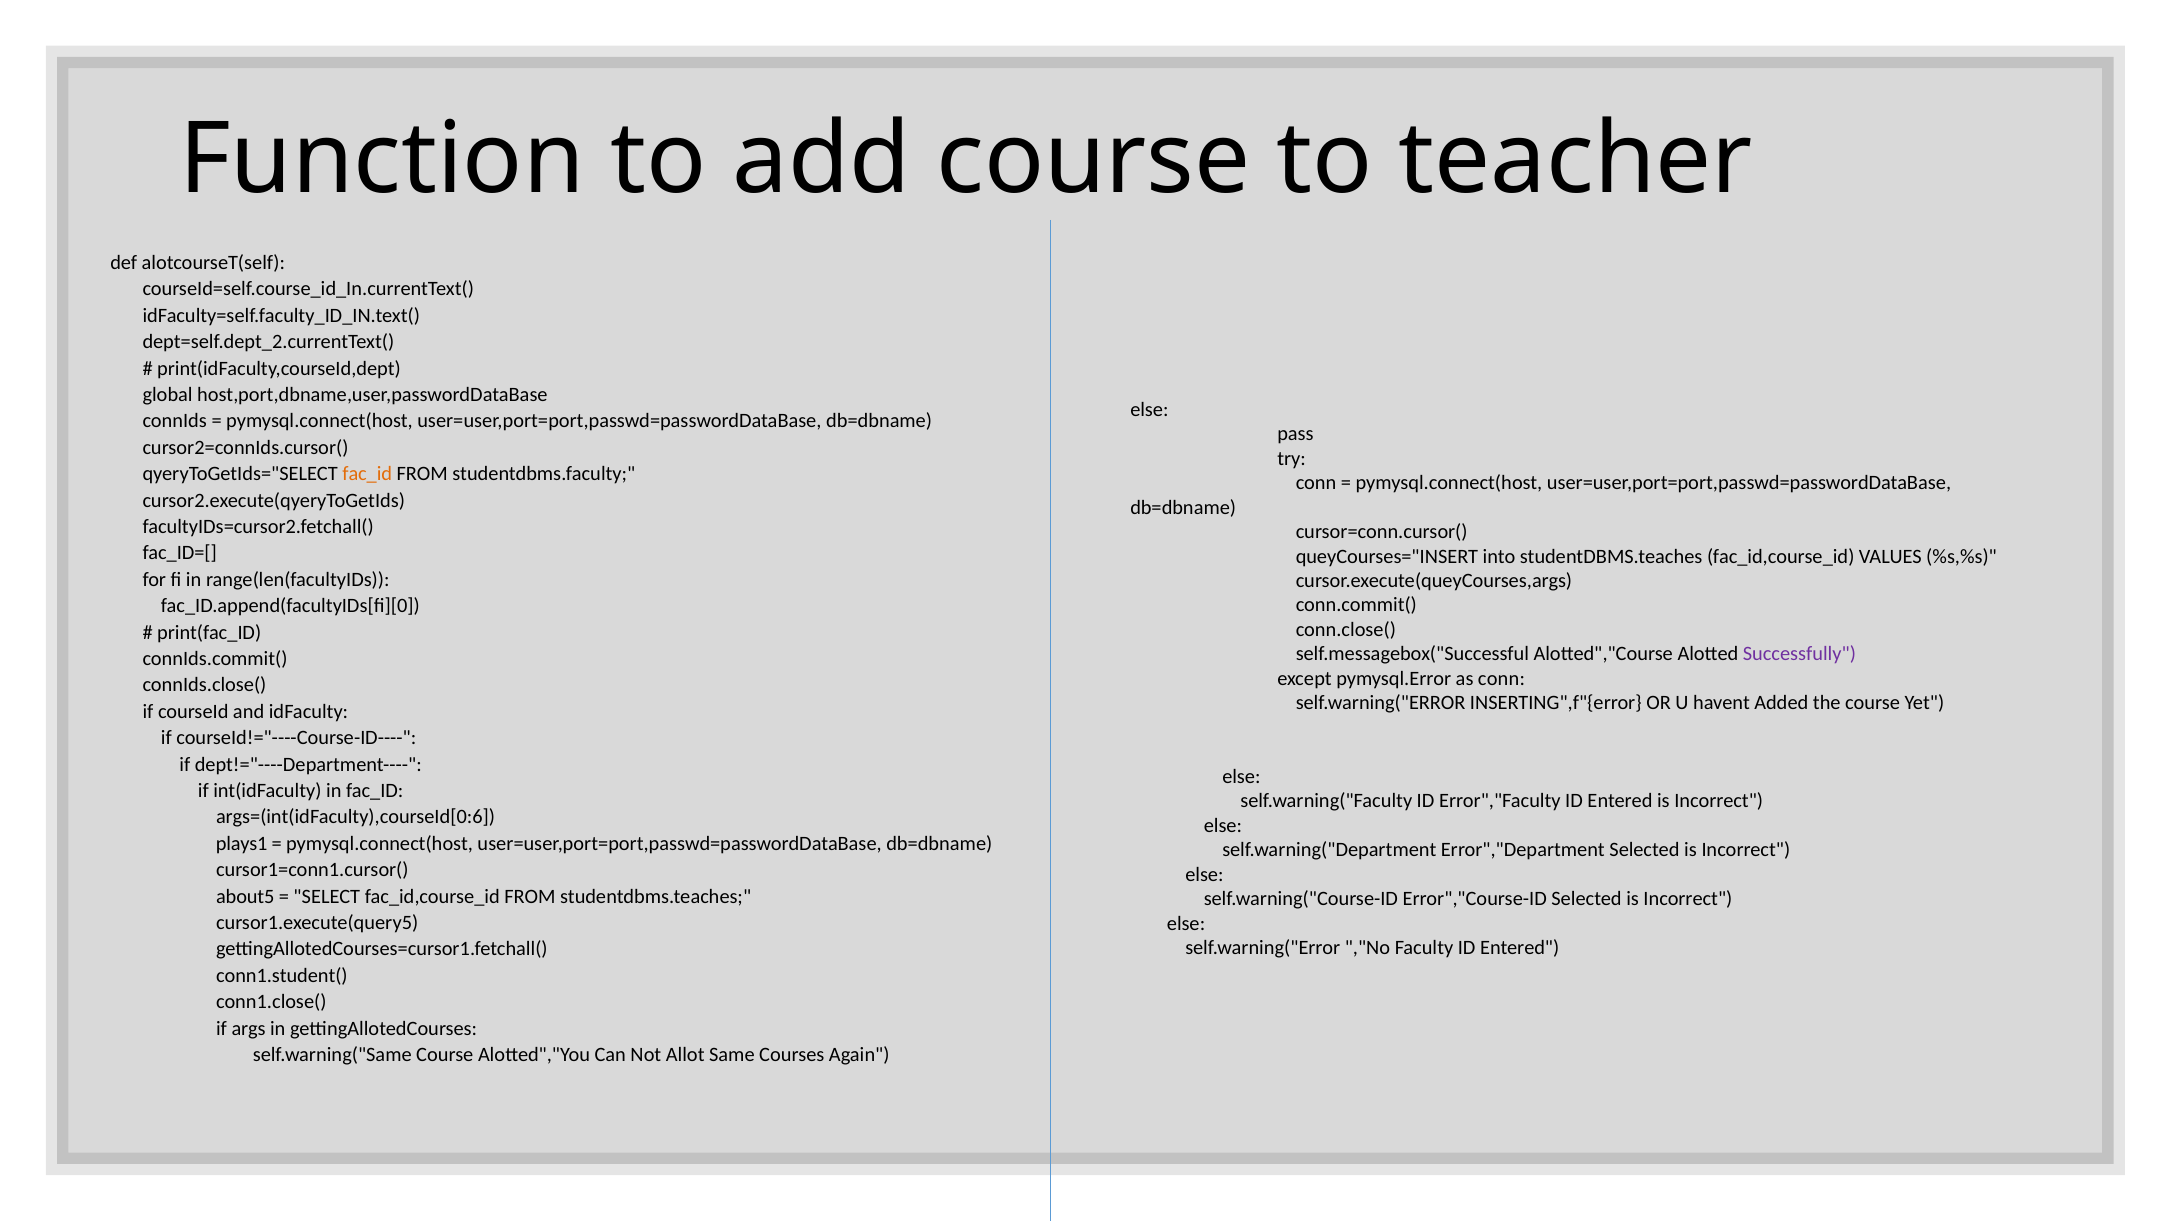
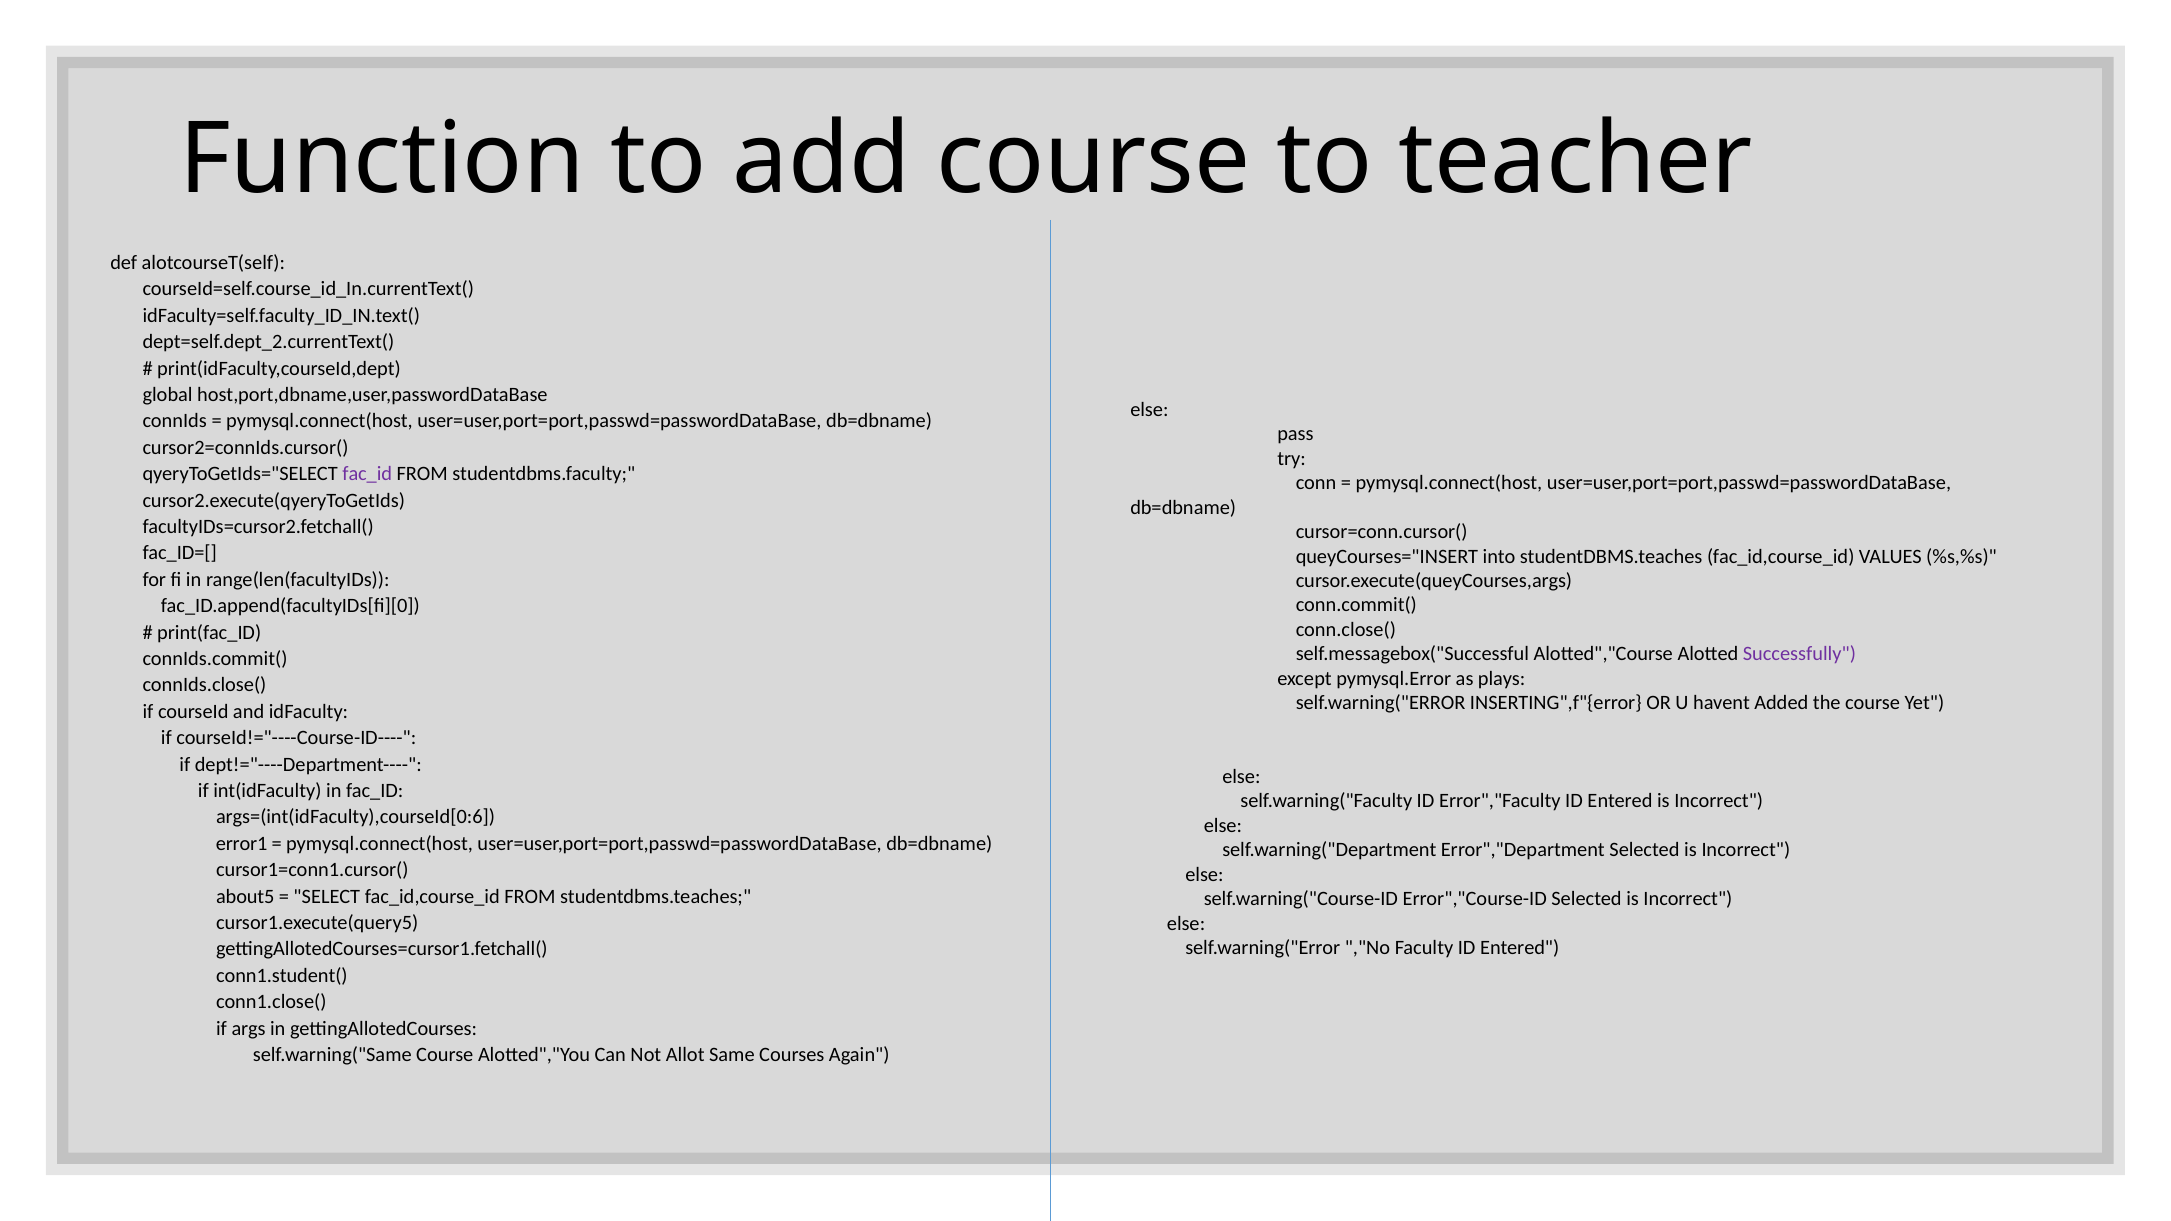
fac_id at (367, 474) colour: orange -> purple
as conn: conn -> plays
plays1: plays1 -> error1
